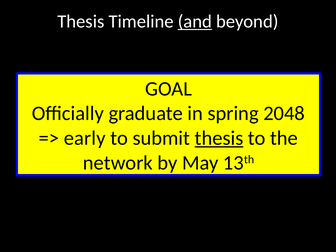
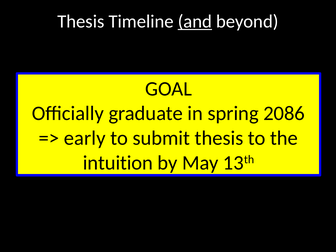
2048: 2048 -> 2086
thesis at (219, 138) underline: present -> none
network: network -> intuition
